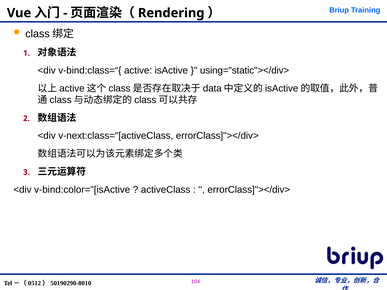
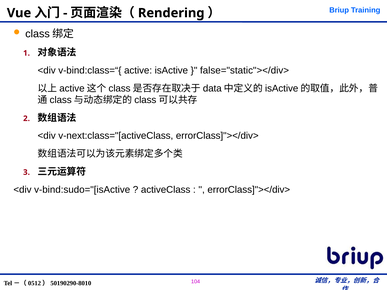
using="static"></div>: using="static"></div> -> false="static"></div>
v-bind:color="[isActive: v-bind:color="[isActive -> v-bind:sudo="[isActive
